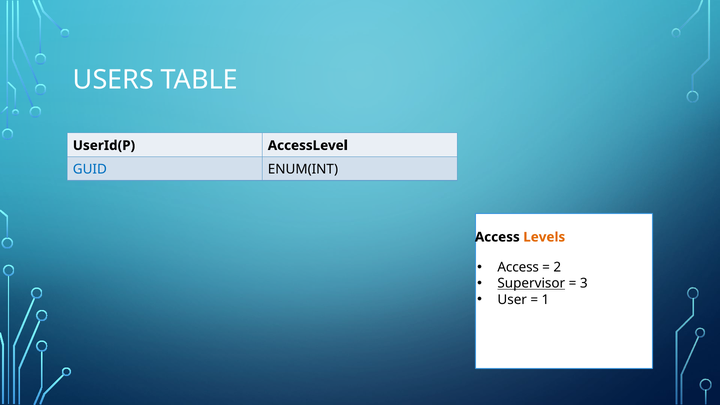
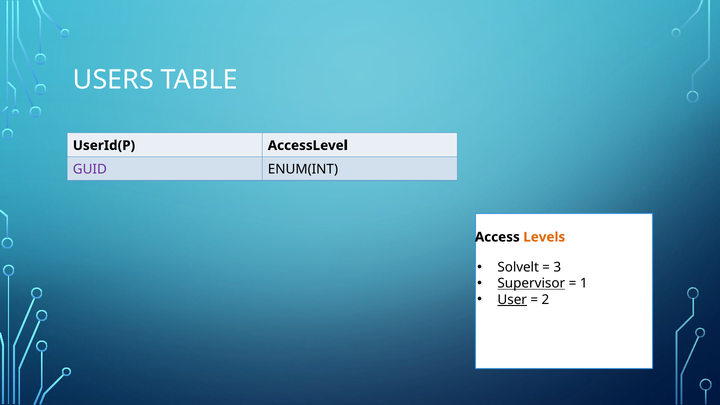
GUID colour: blue -> purple
Access at (518, 267): Access -> Solvelt
2: 2 -> 3
3: 3 -> 1
User underline: none -> present
1: 1 -> 2
